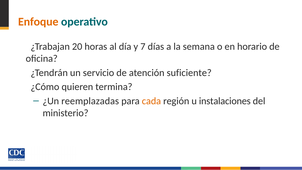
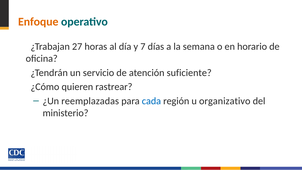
20: 20 -> 27
termina: termina -> rastrear
cada colour: orange -> blue
instalaciones: instalaciones -> organizativo
